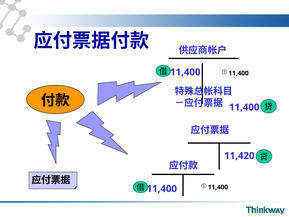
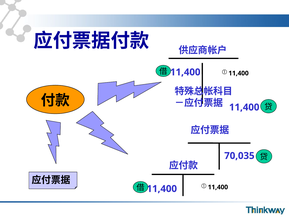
11,420: 11,420 -> 70,035
